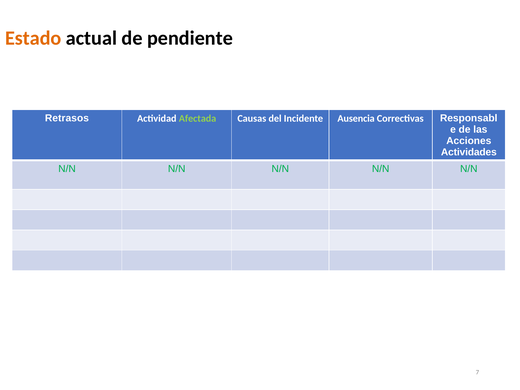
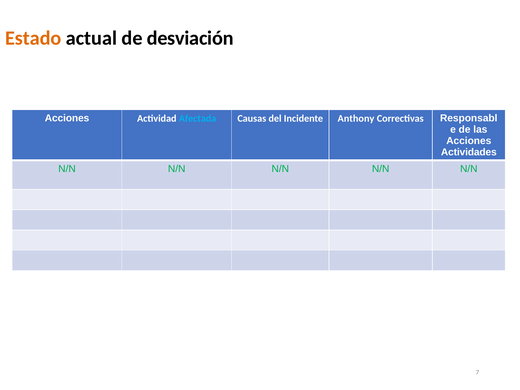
pendiente: pendiente -> desviación
Retrasos at (67, 118): Retrasos -> Acciones
Afectada colour: light green -> light blue
Ausencia: Ausencia -> Anthony
